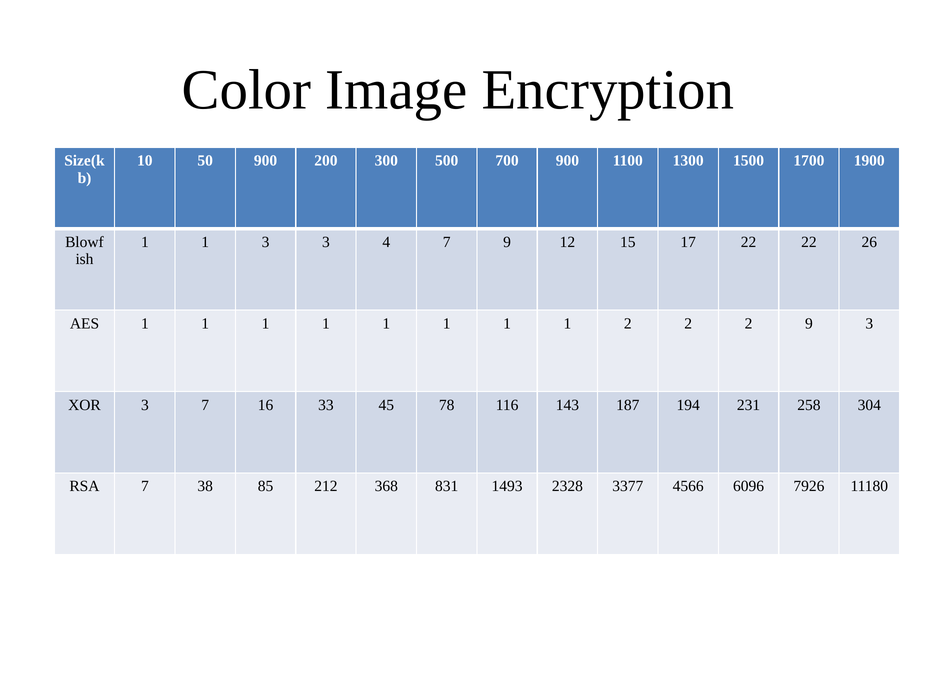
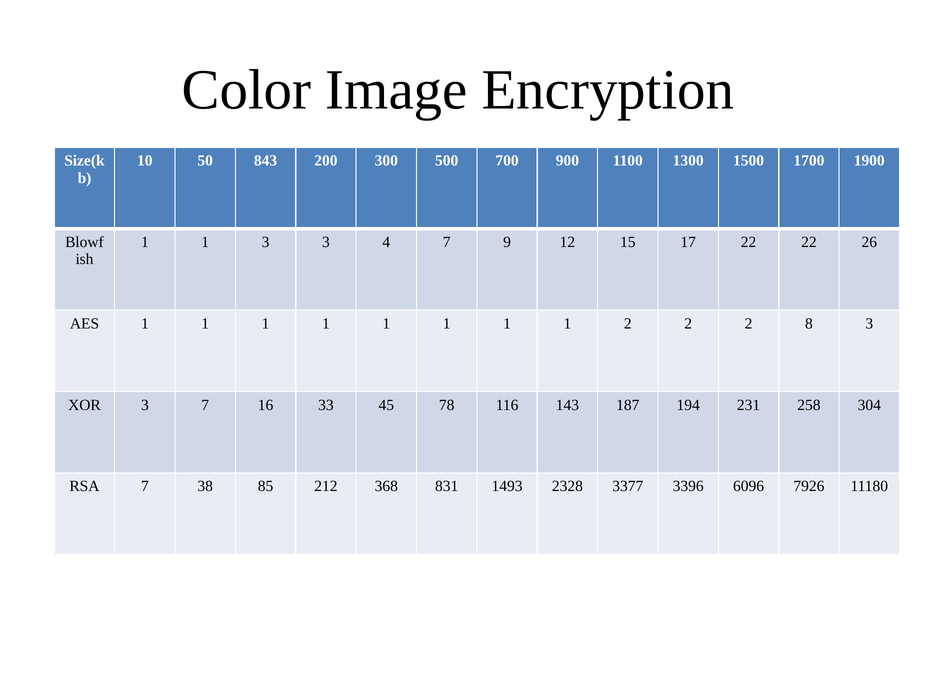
50 900: 900 -> 843
2 9: 9 -> 8
4566: 4566 -> 3396
